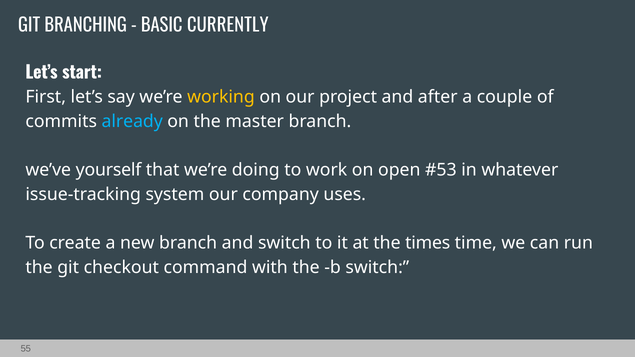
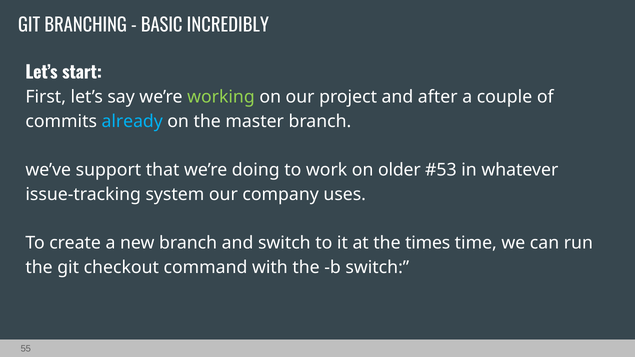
CURRENTLY: CURRENTLY -> INCREDIBLY
working colour: yellow -> light green
yourself: yourself -> support
open: open -> older
